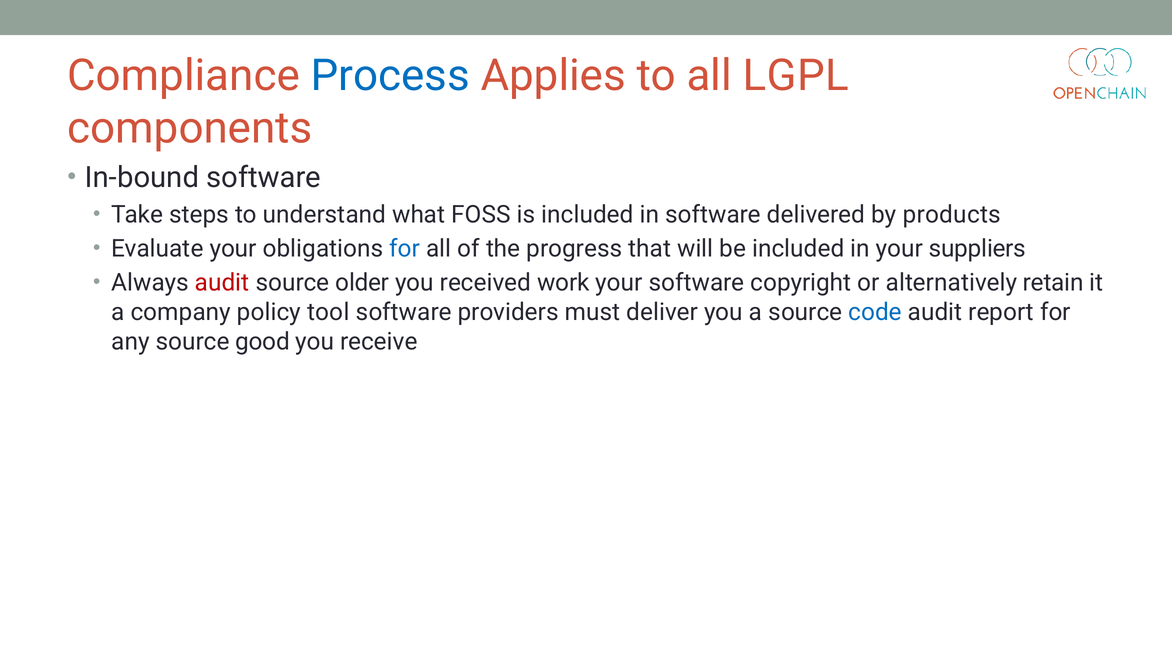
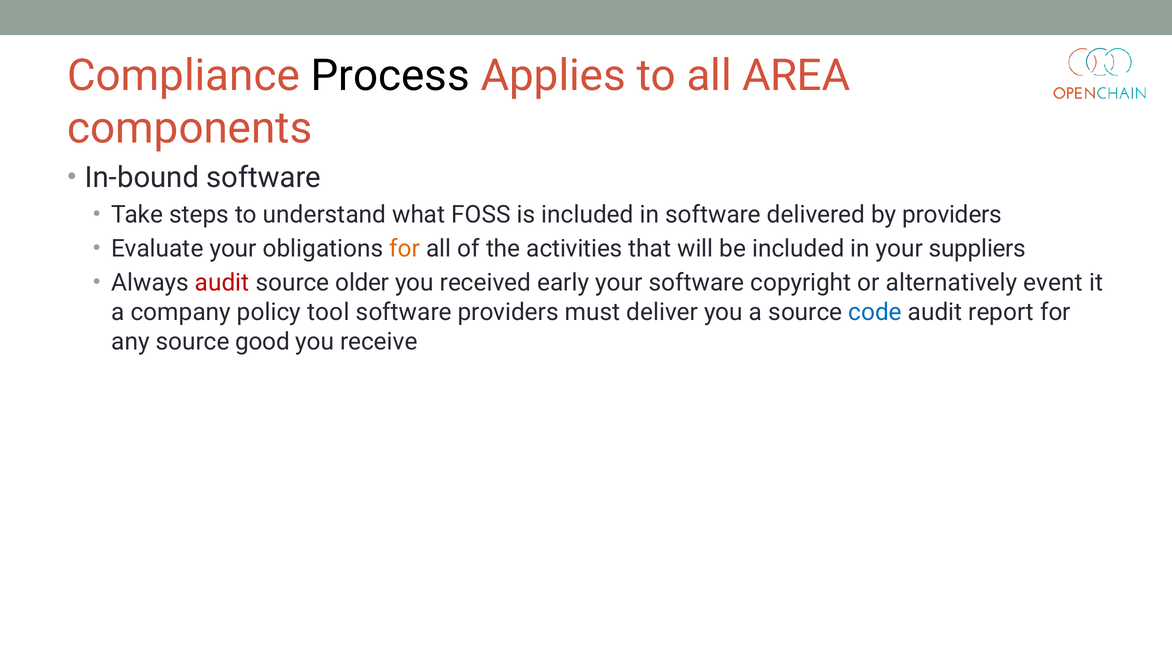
Process colour: blue -> black
LGPL: LGPL -> AREA
by products: products -> providers
for at (405, 249) colour: blue -> orange
progress: progress -> activities
work: work -> early
retain: retain -> event
